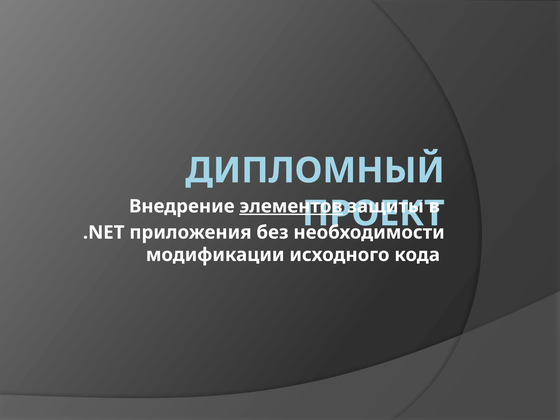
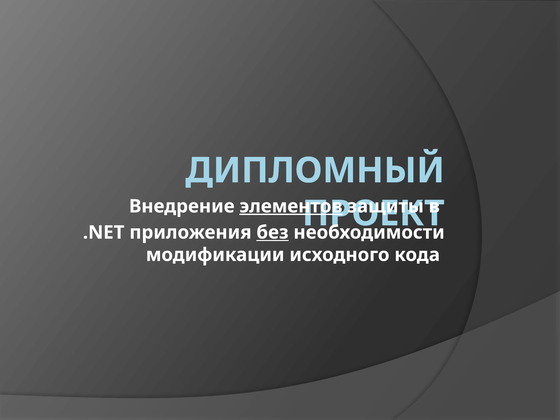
без underline: none -> present
